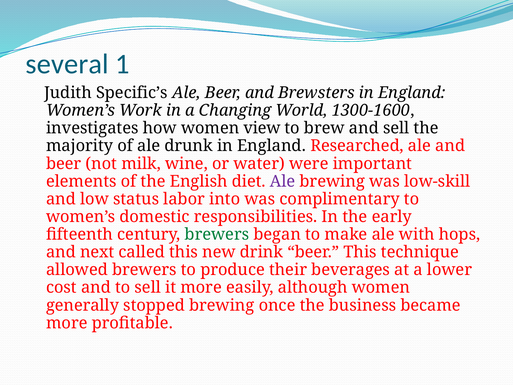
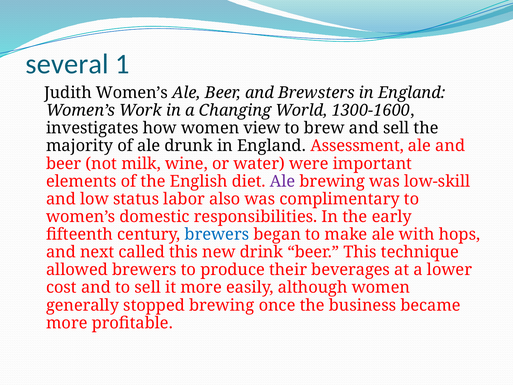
Judith Specific’s: Specific’s -> Women’s
Researched: Researched -> Assessment
into: into -> also
brewers at (217, 234) colour: green -> blue
